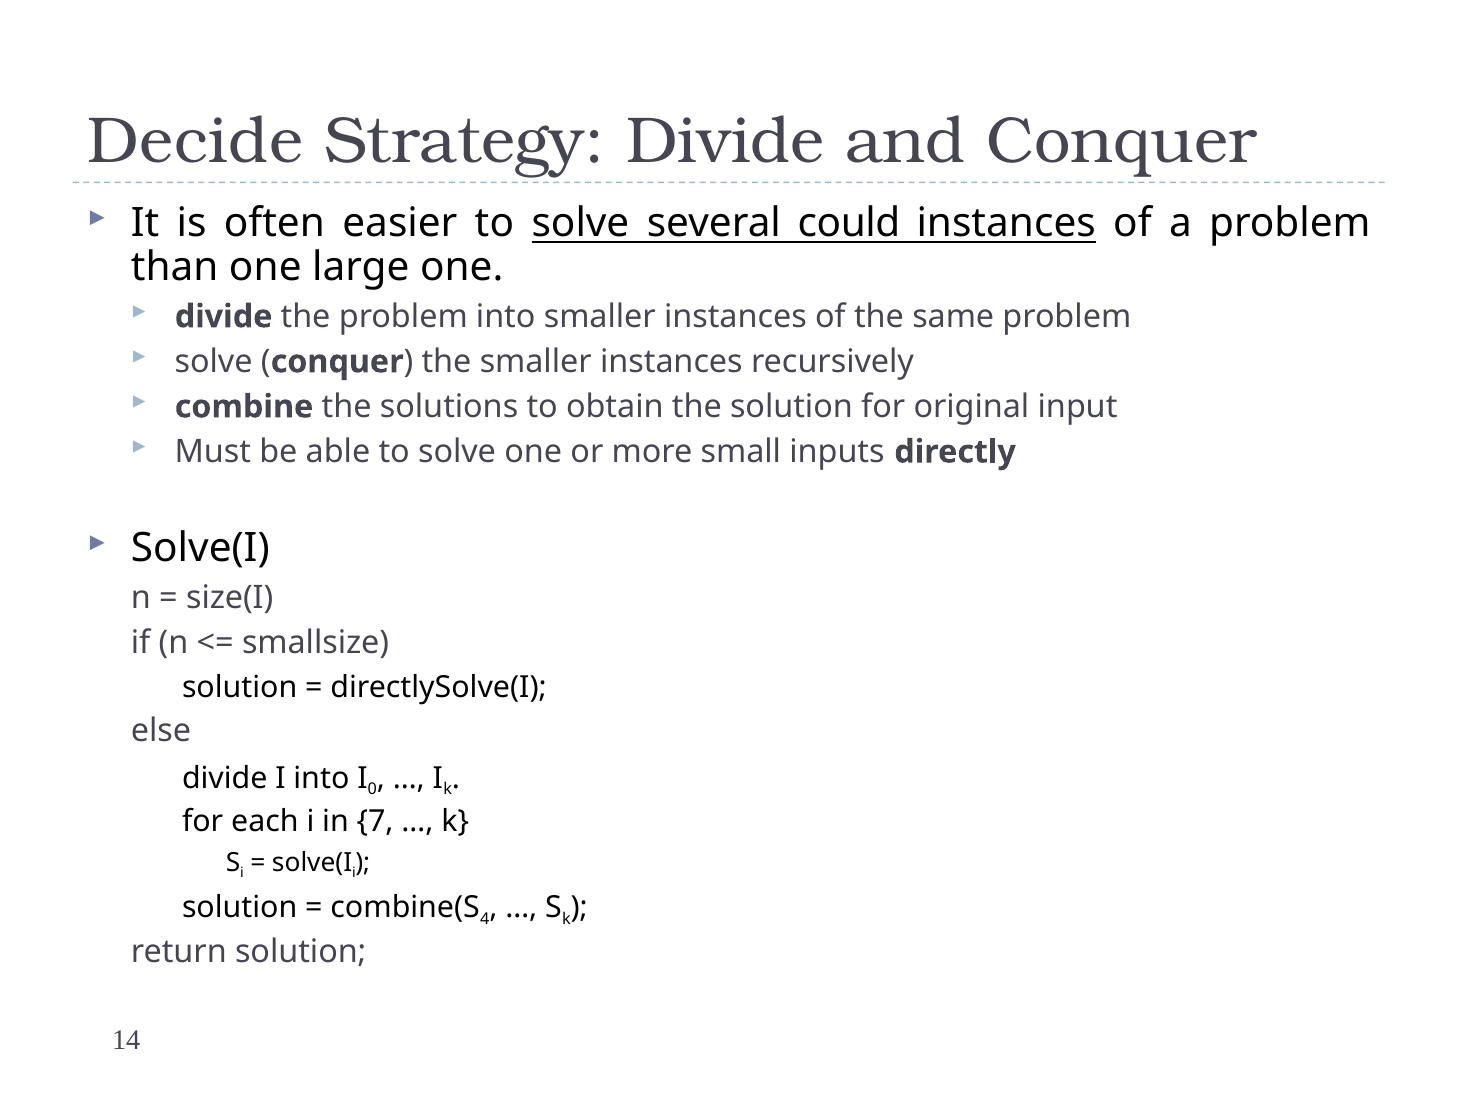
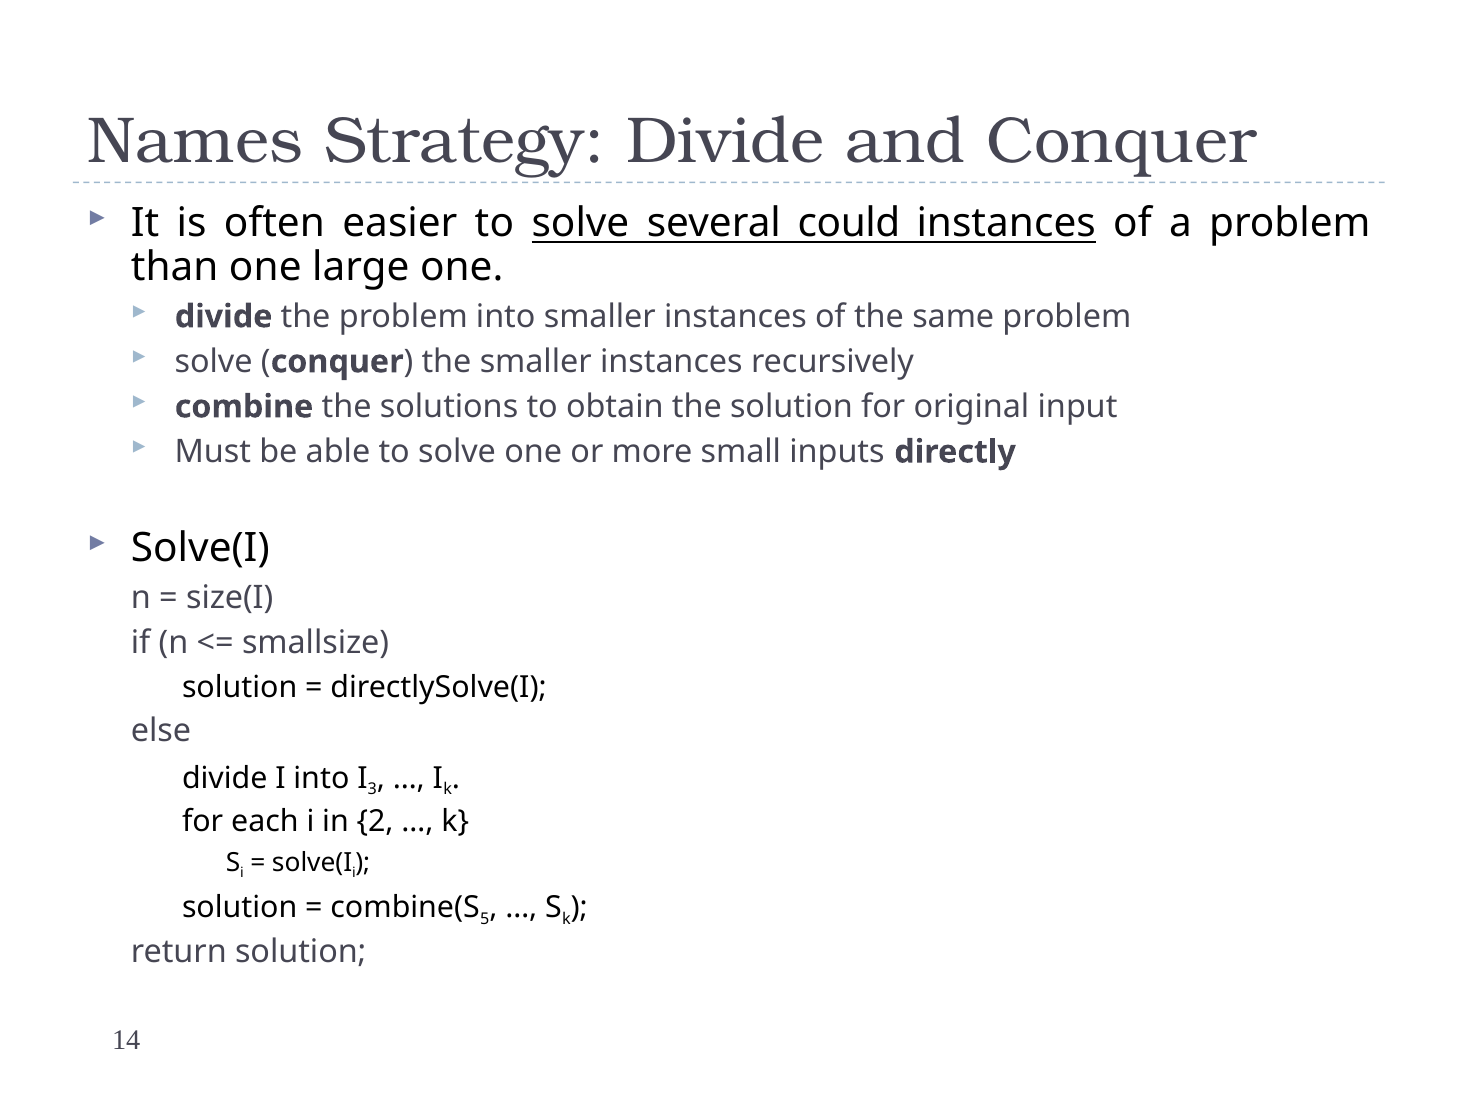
Decide: Decide -> Names
0: 0 -> 3
7: 7 -> 2
4: 4 -> 5
